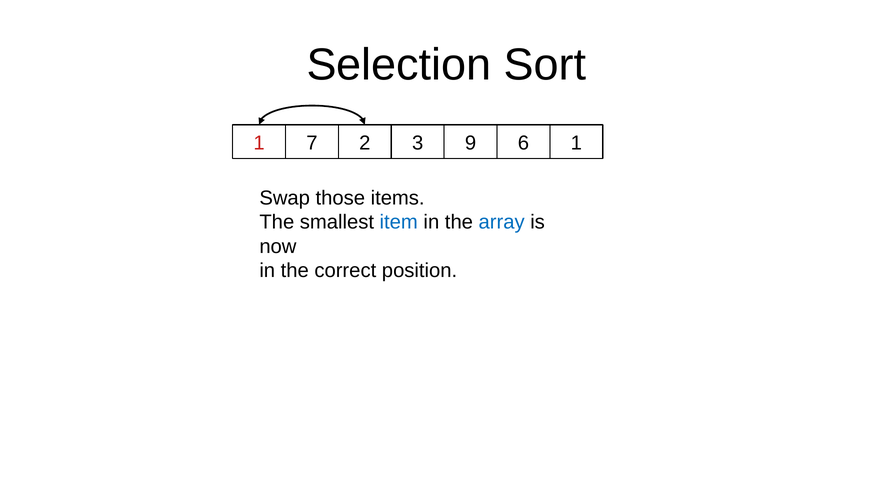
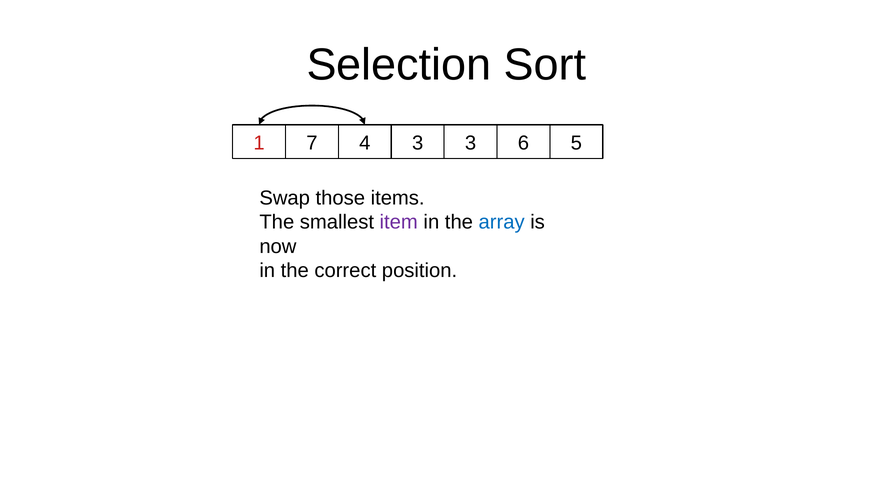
2: 2 -> 4
3 9: 9 -> 3
6 1: 1 -> 5
item colour: blue -> purple
